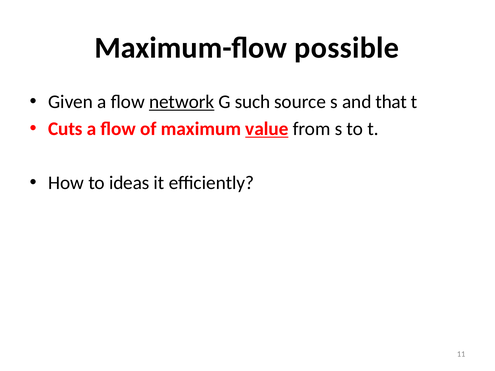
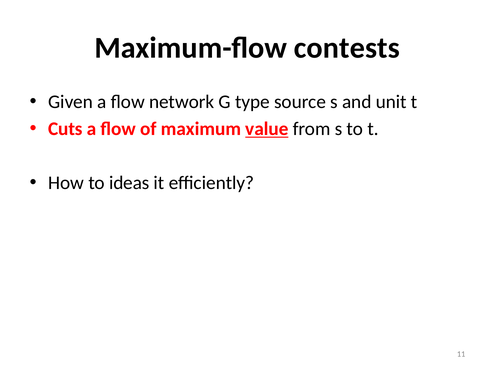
possible: possible -> contests
network underline: present -> none
such: such -> type
that: that -> unit
